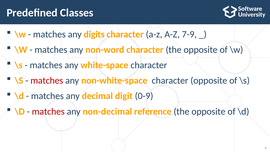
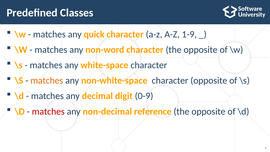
digits: digits -> quick
7-9: 7-9 -> 1-9
matches at (47, 81) colour: red -> orange
